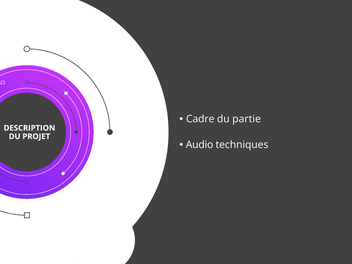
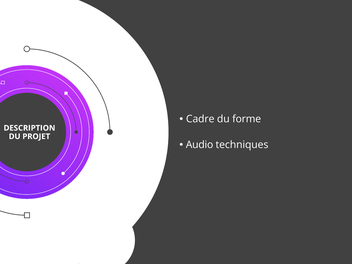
partie: partie -> forme
